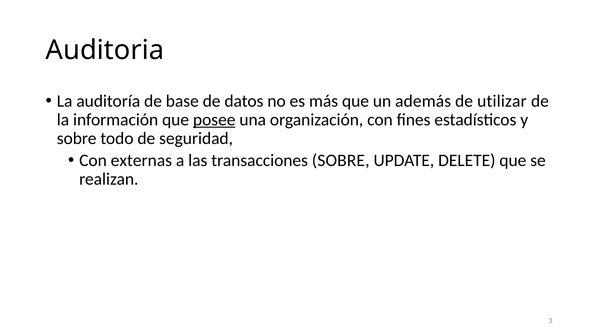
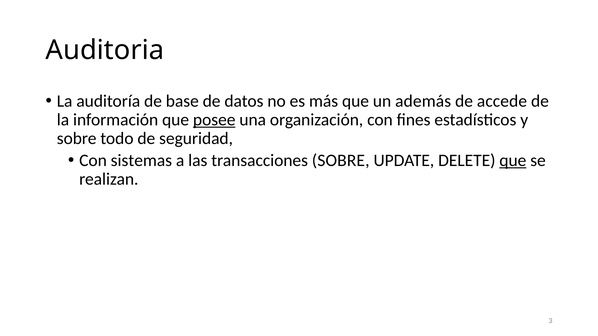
utilizar: utilizar -> accede
externas: externas -> sistemas
que at (513, 161) underline: none -> present
